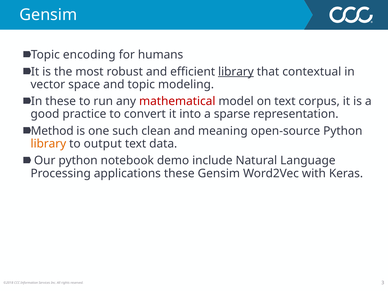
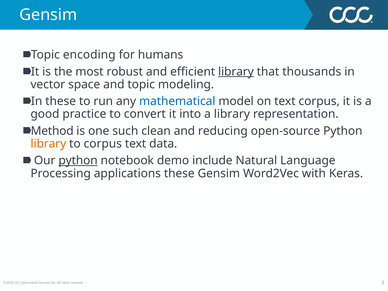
contextual: contextual -> thousands
mathematical colour: red -> blue
a sparse: sparse -> library
meaning: meaning -> reducing
to output: output -> corpus
python at (78, 161) underline: none -> present
